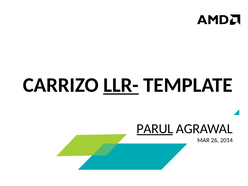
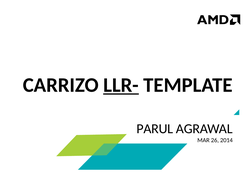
PARUL underline: present -> none
